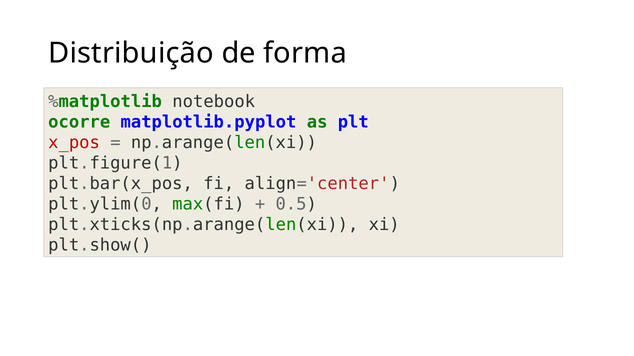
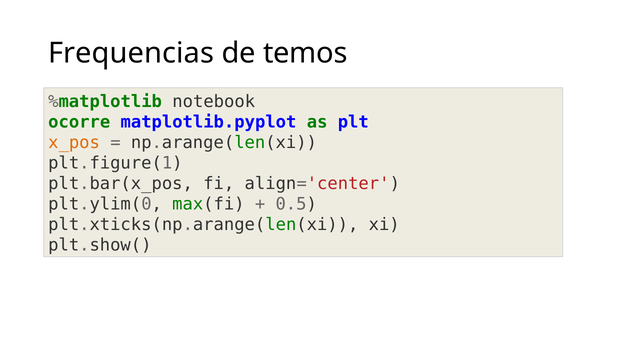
Distribuição: Distribuição -> Frequencias
forma: forma -> temos
x_pos colour: red -> orange
